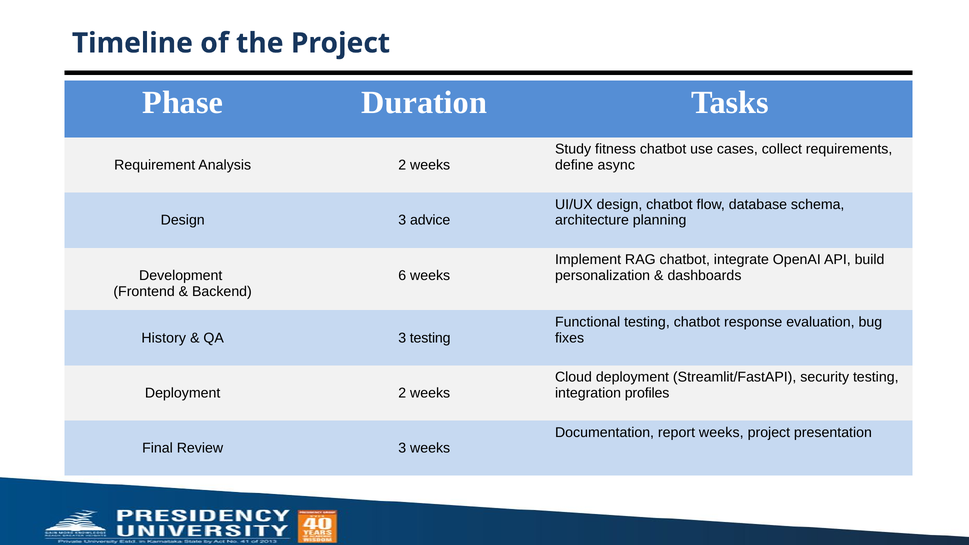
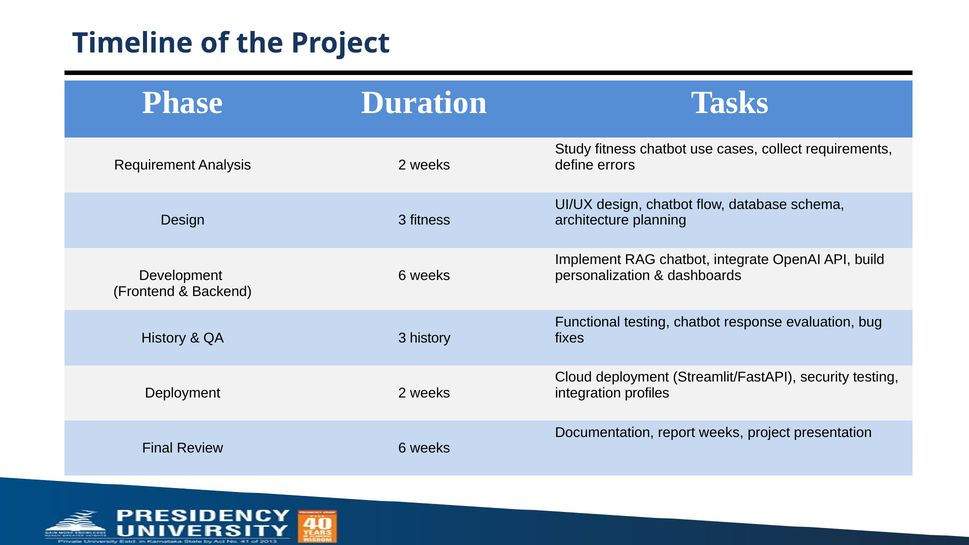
async: async -> errors
3 advice: advice -> fitness
3 testing: testing -> history
Review 3: 3 -> 6
